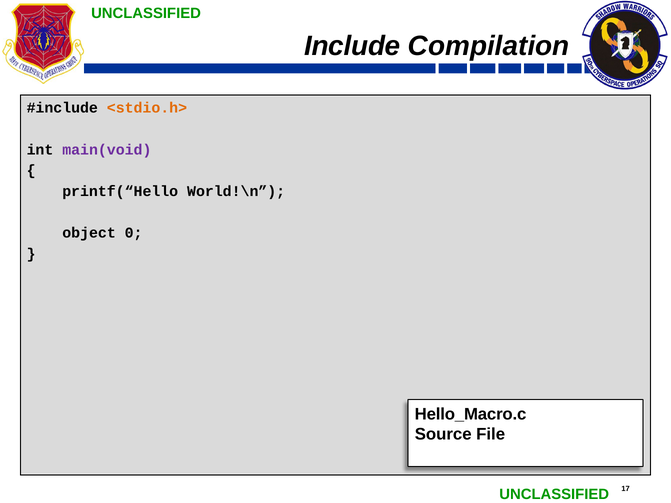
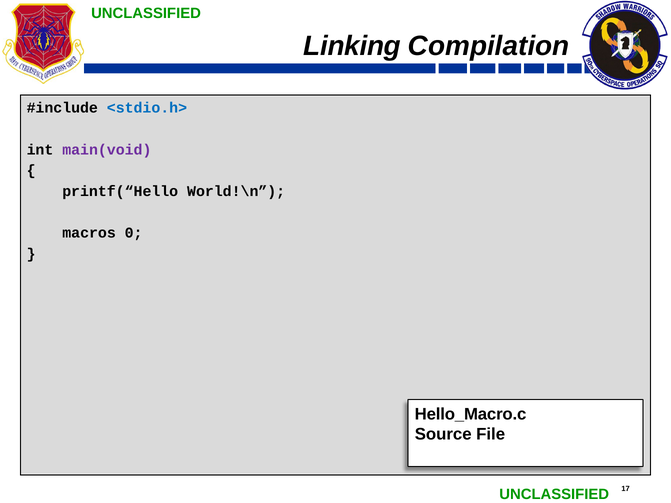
Include: Include -> Linking
<stdio.h> colour: orange -> blue
object: object -> macros
